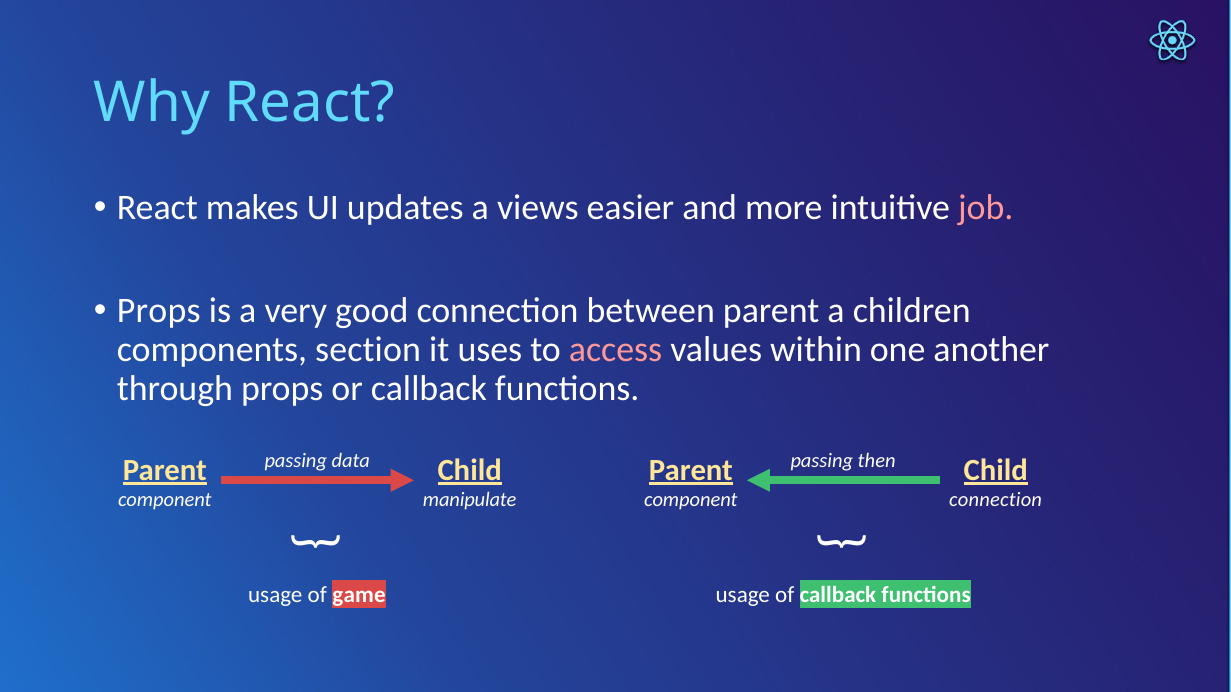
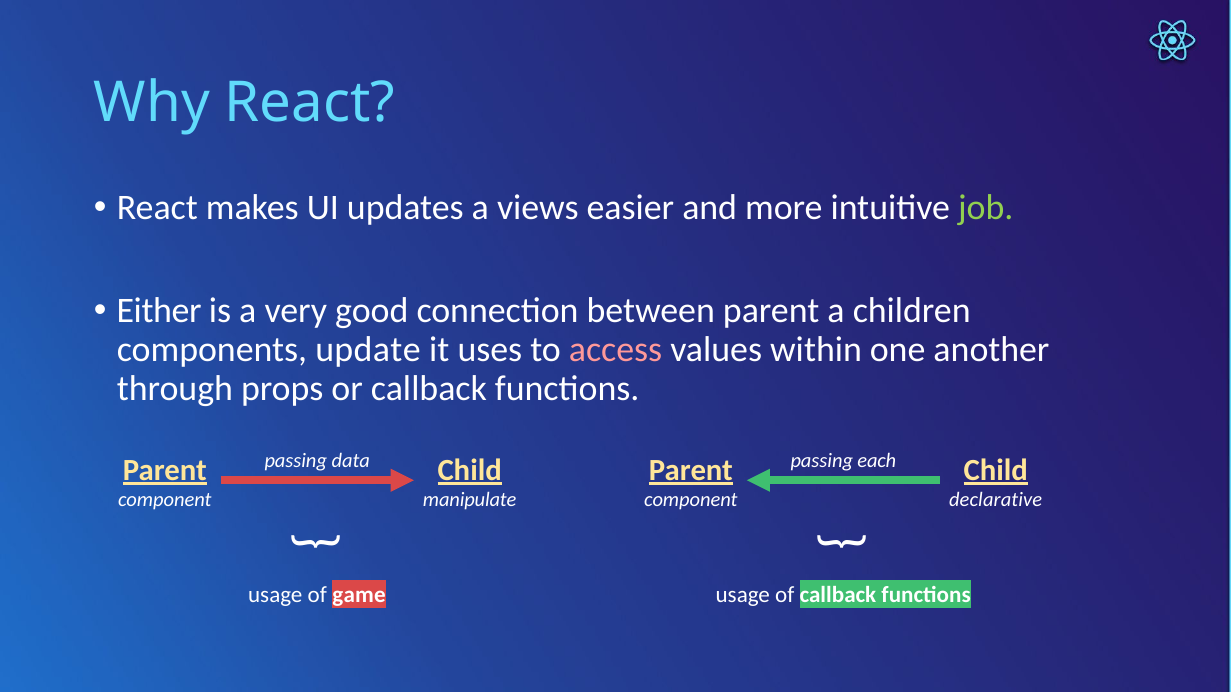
job colour: pink -> light green
Props at (159, 311): Props -> Either
section: section -> update
then: then -> each
connection at (996, 500): connection -> declarative
